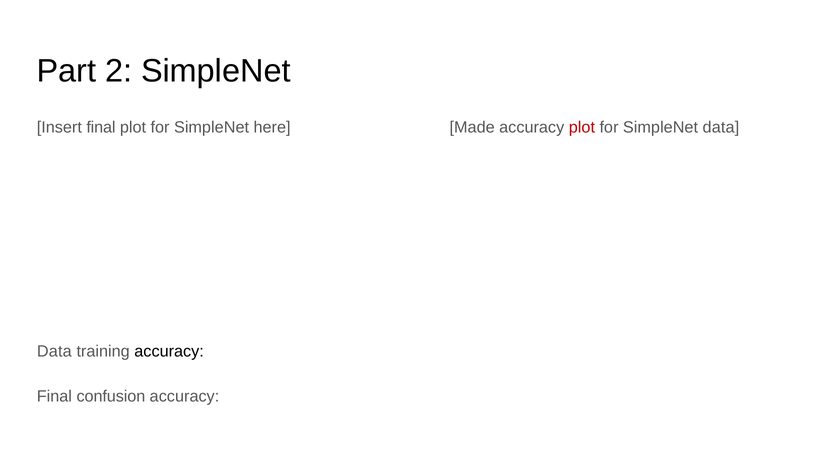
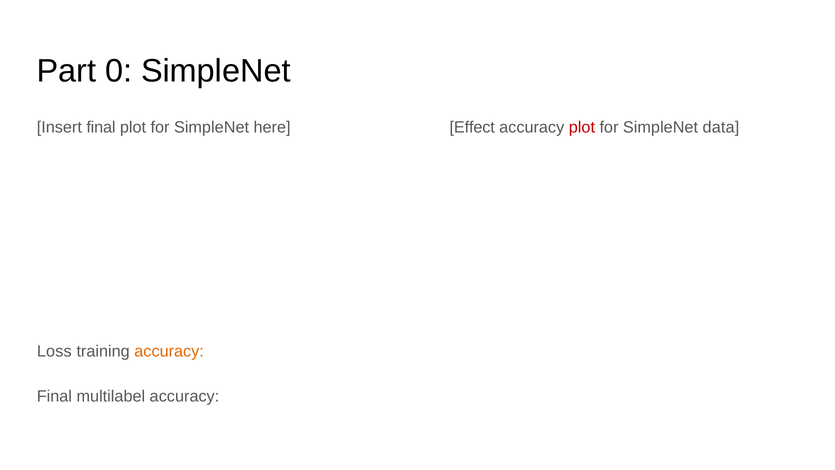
2: 2 -> 0
Made: Made -> Effect
Data at (54, 351): Data -> Loss
accuracy at (169, 351) colour: black -> orange
confusion: confusion -> multilabel
